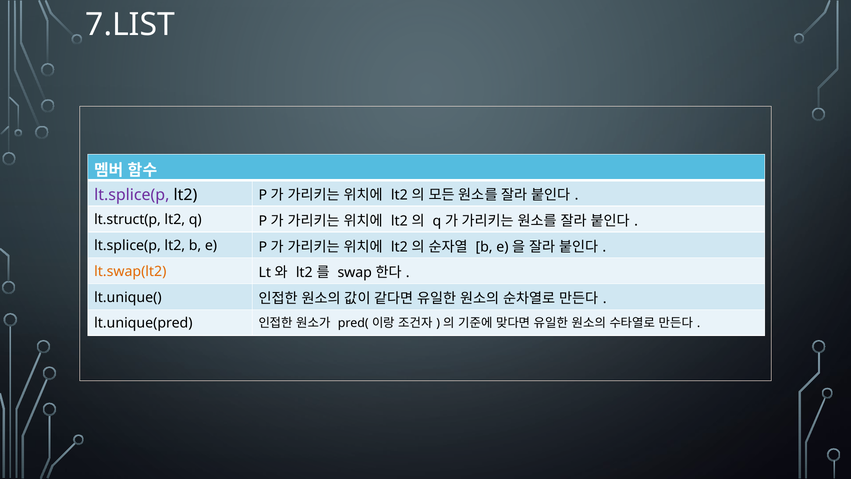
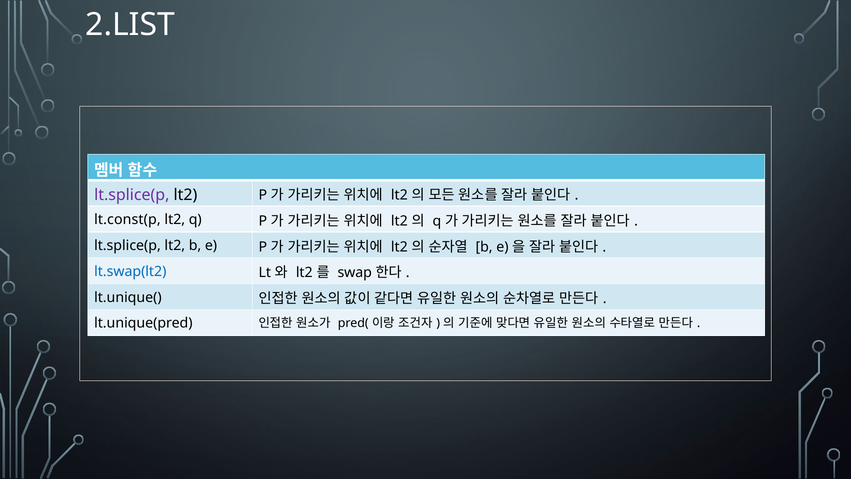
7.LIST: 7.LIST -> 2.LIST
lt.struct(p: lt.struct(p -> lt.const(p
lt.swap(lt2 colour: orange -> blue
